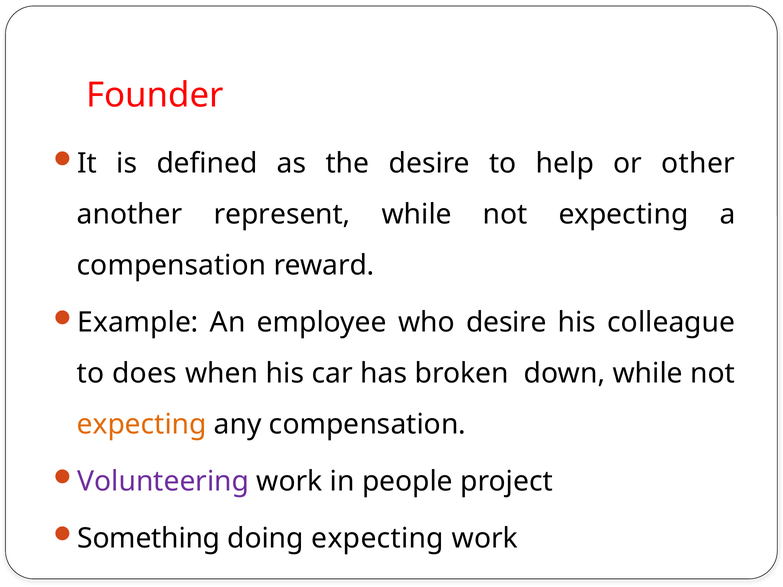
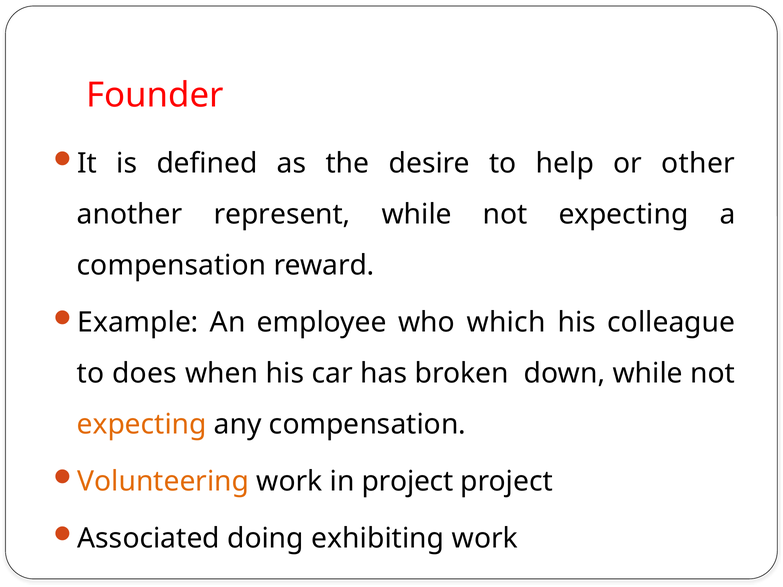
who desire: desire -> which
Volunteering colour: purple -> orange
in people: people -> project
Something: Something -> Associated
doing expecting: expecting -> exhibiting
